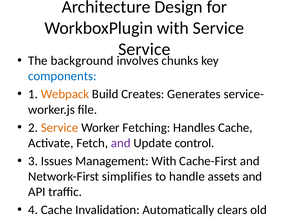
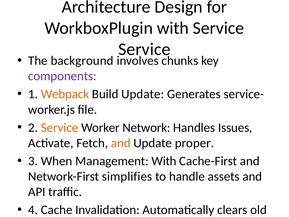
components colour: blue -> purple
Build Creates: Creates -> Update
Fetching: Fetching -> Network
Handles Cache: Cache -> Issues
and at (121, 143) colour: purple -> orange
control: control -> proper
3 Issues: Issues -> When
